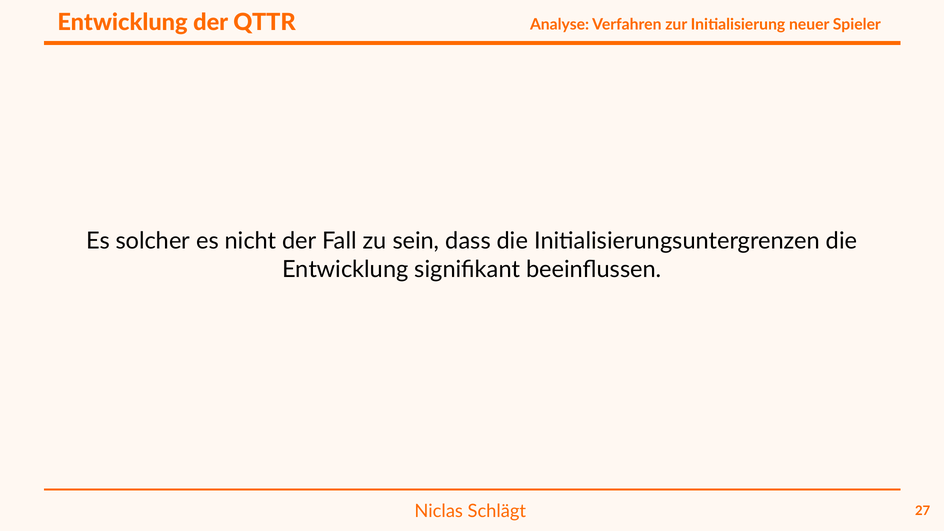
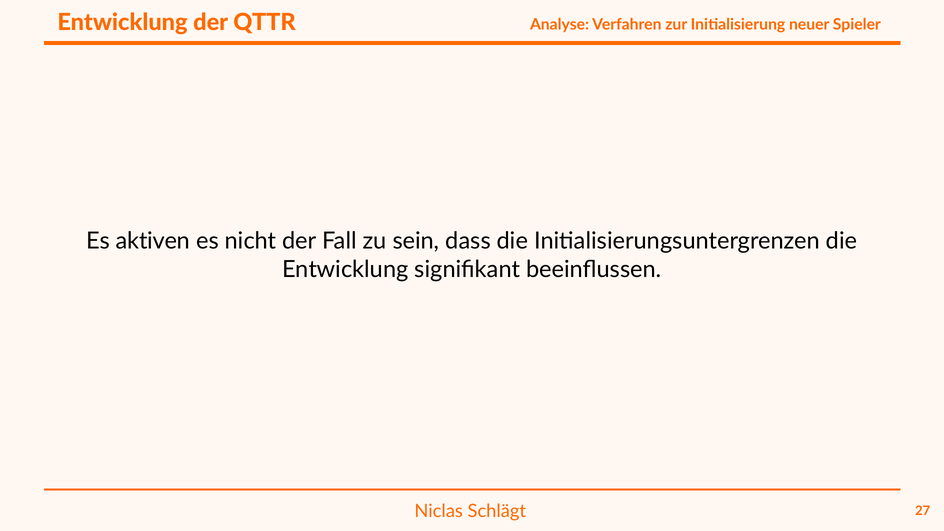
solcher: solcher -> aktiven
